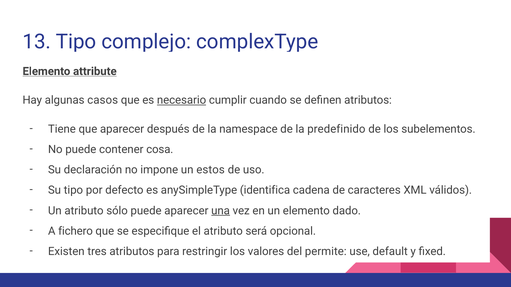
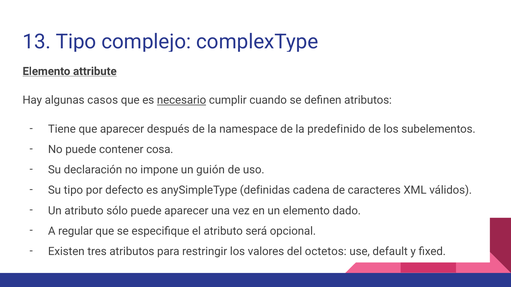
estos: estos -> guión
identifica: identifica -> definidas
una underline: present -> none
fichero: fichero -> regular
permite: permite -> octetos
